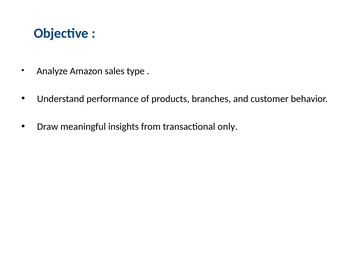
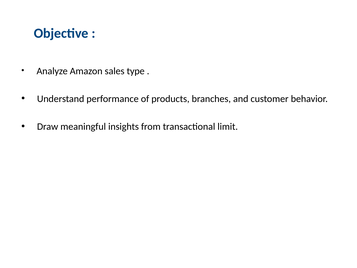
only: only -> limit
